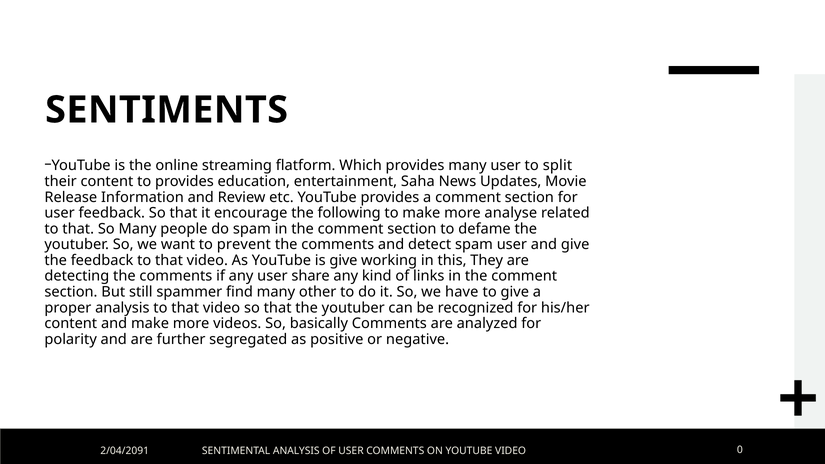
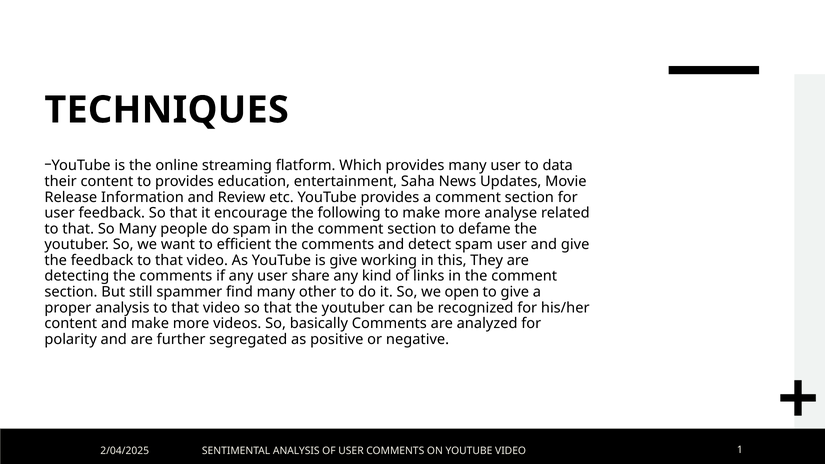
SENTIMENTS: SENTIMENTS -> TECHNIQUES
split: split -> data
prevent: prevent -> efficient
have: have -> open
2/04/2091: 2/04/2091 -> 2/04/2025
0: 0 -> 1
